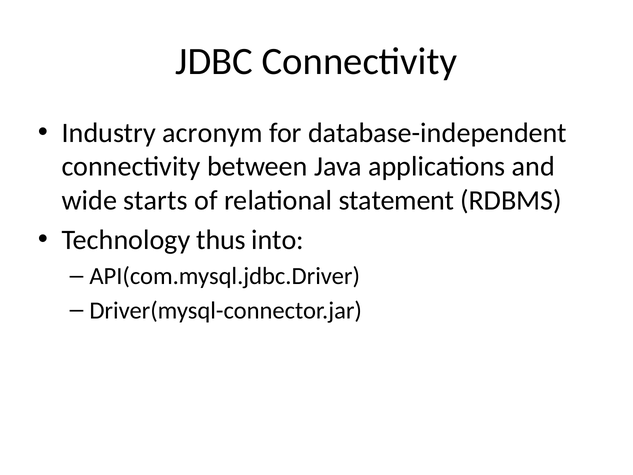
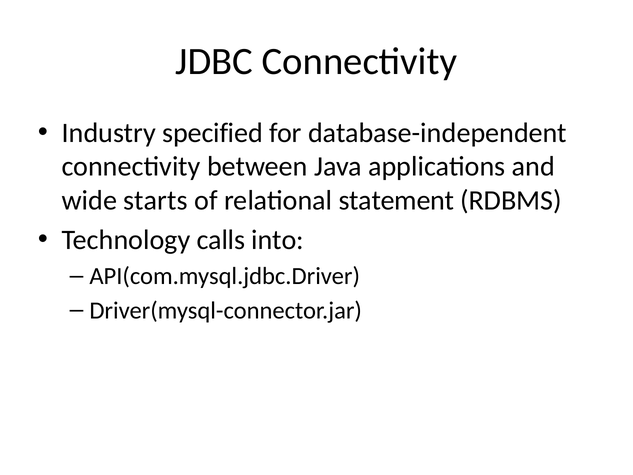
acronym: acronym -> specified
thus: thus -> calls
